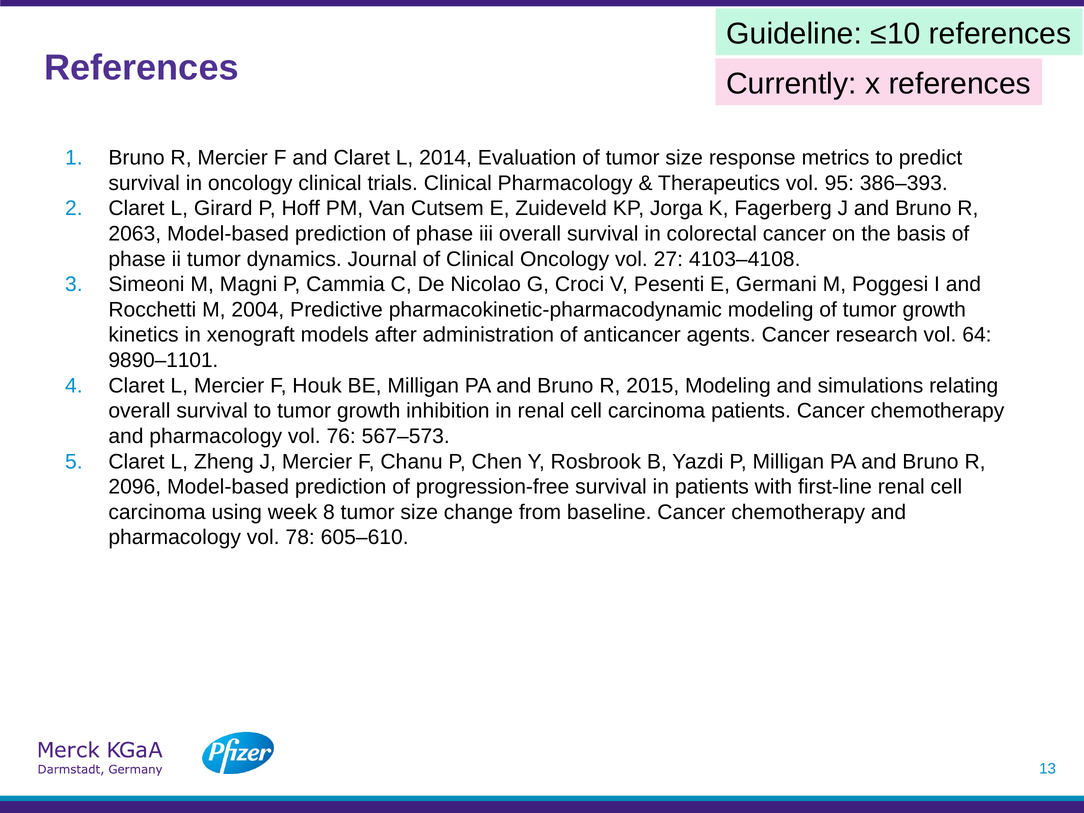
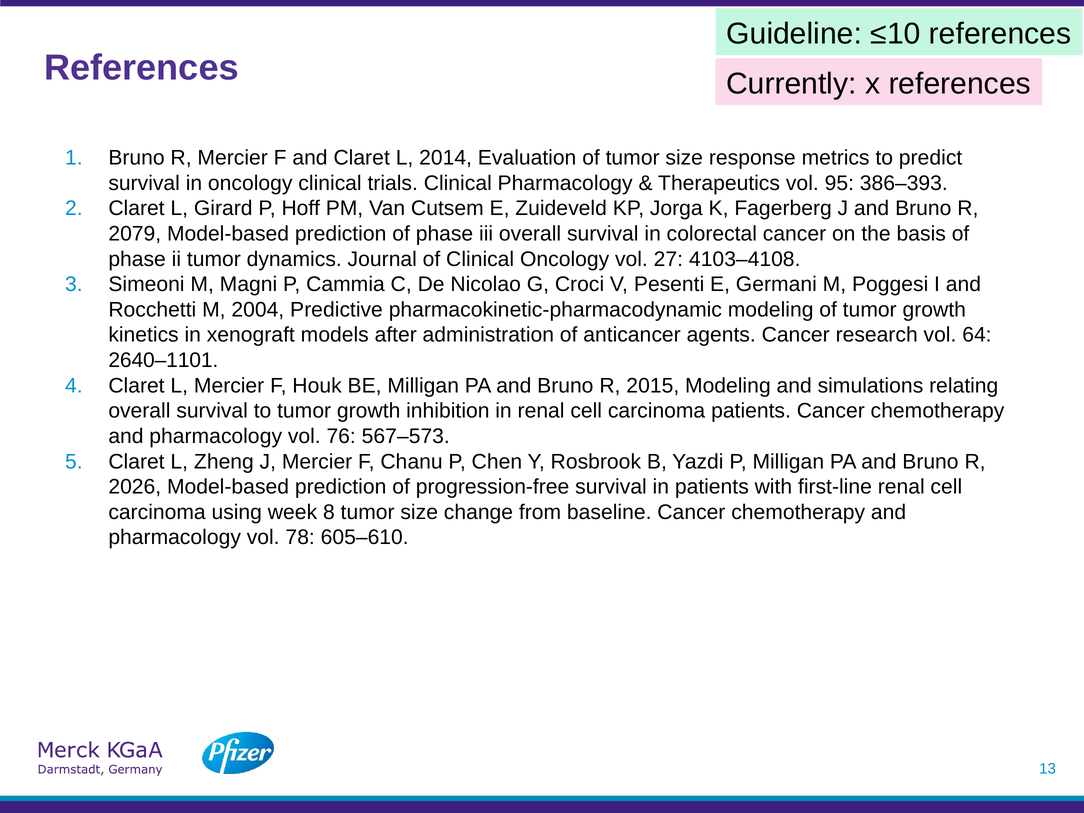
2063: 2063 -> 2079
9890–1101: 9890–1101 -> 2640–1101
2096: 2096 -> 2026
